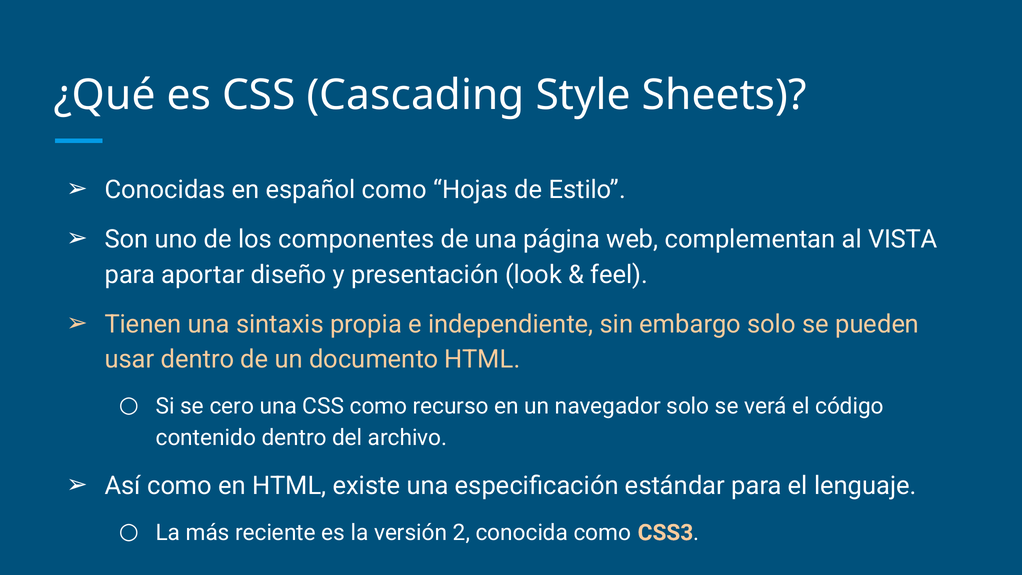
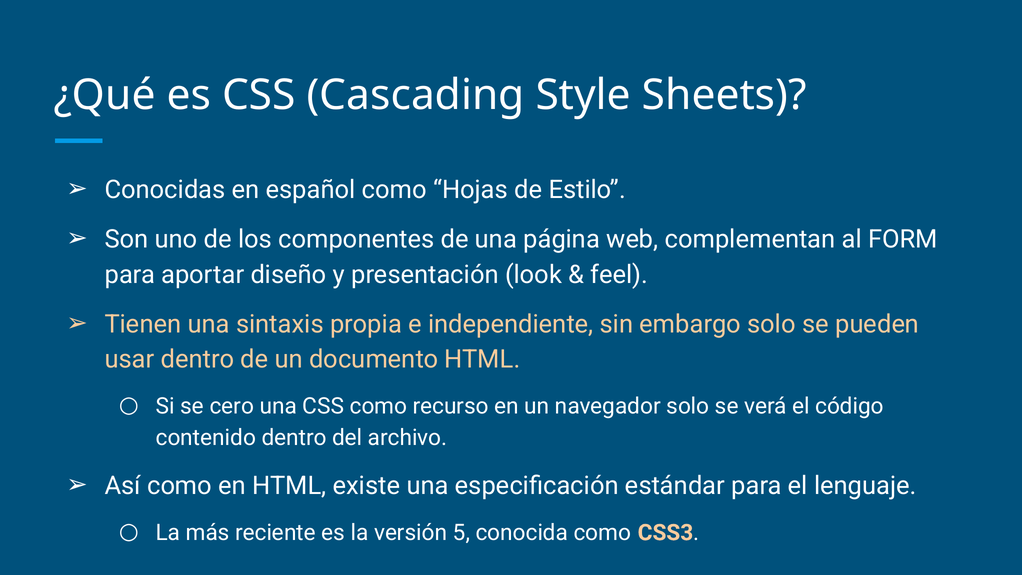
VISTA: VISTA -> FORM
2: 2 -> 5
